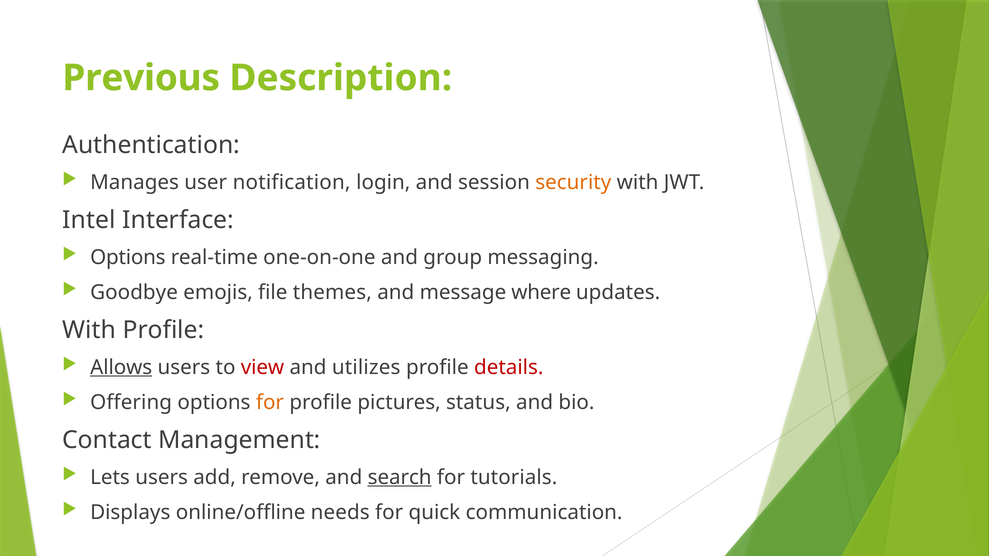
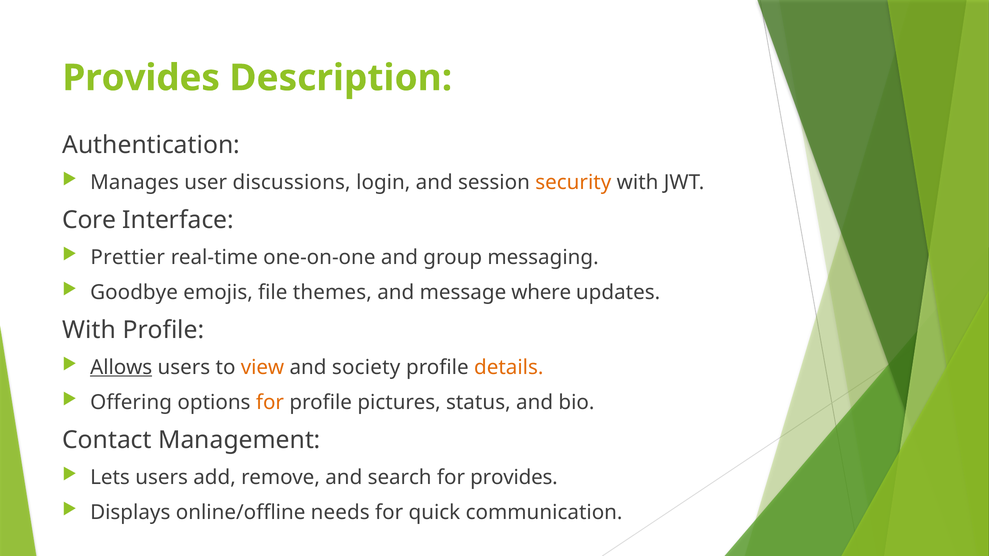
Previous at (141, 78): Previous -> Provides
notification: notification -> discussions
Intel: Intel -> Core
Options at (128, 257): Options -> Prettier
view colour: red -> orange
utilizes: utilizes -> society
details colour: red -> orange
search underline: present -> none
for tutorials: tutorials -> provides
